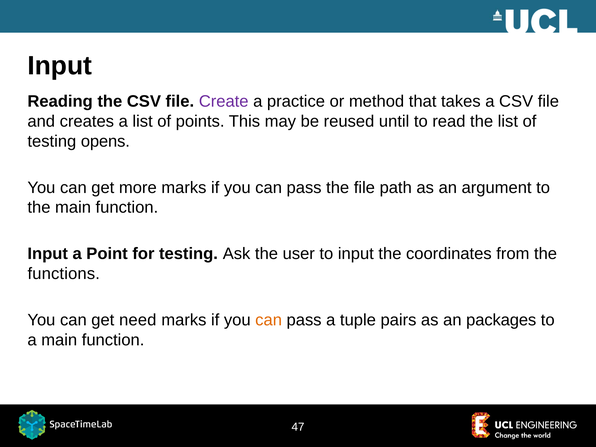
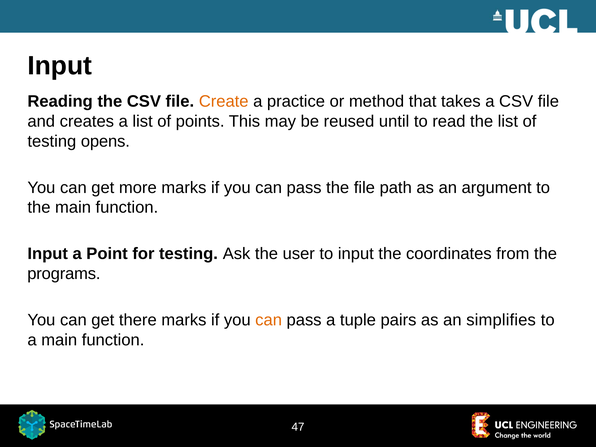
Create colour: purple -> orange
functions: functions -> programs
need: need -> there
packages: packages -> simplifies
